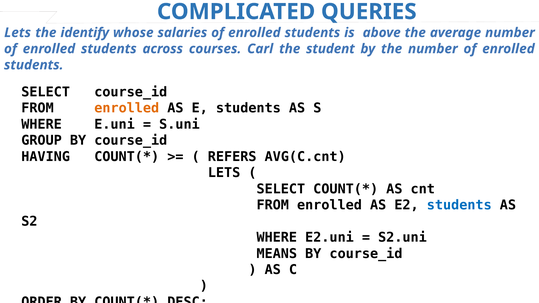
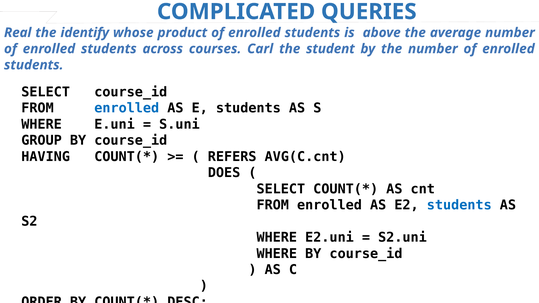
Lets at (18, 33): Lets -> Real
salaries: salaries -> product
enrolled at (127, 108) colour: orange -> blue
LETS at (224, 173): LETS -> DOES
MEANS at (277, 254): MEANS -> WHERE
